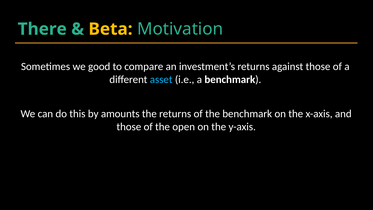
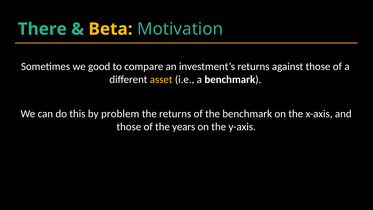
asset colour: light blue -> yellow
amounts: amounts -> problem
open: open -> years
